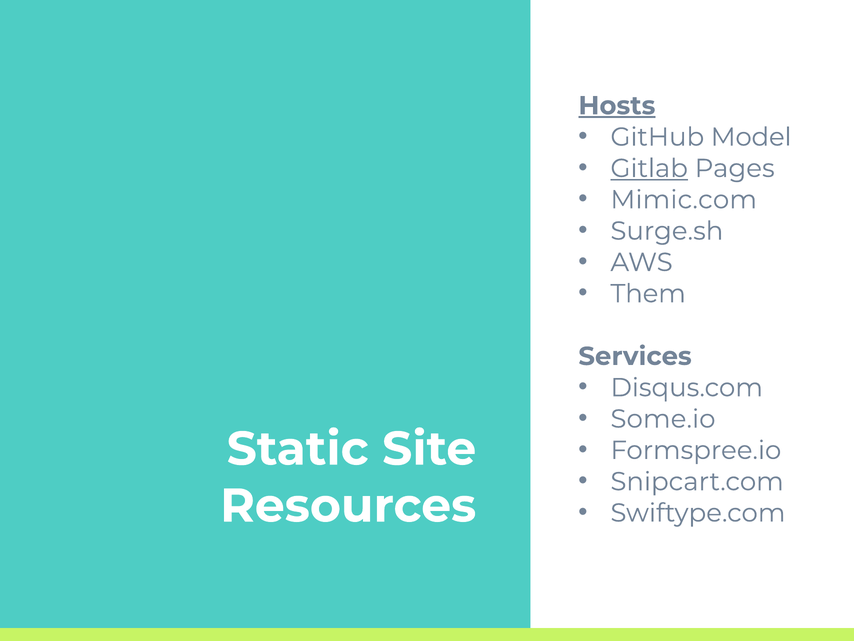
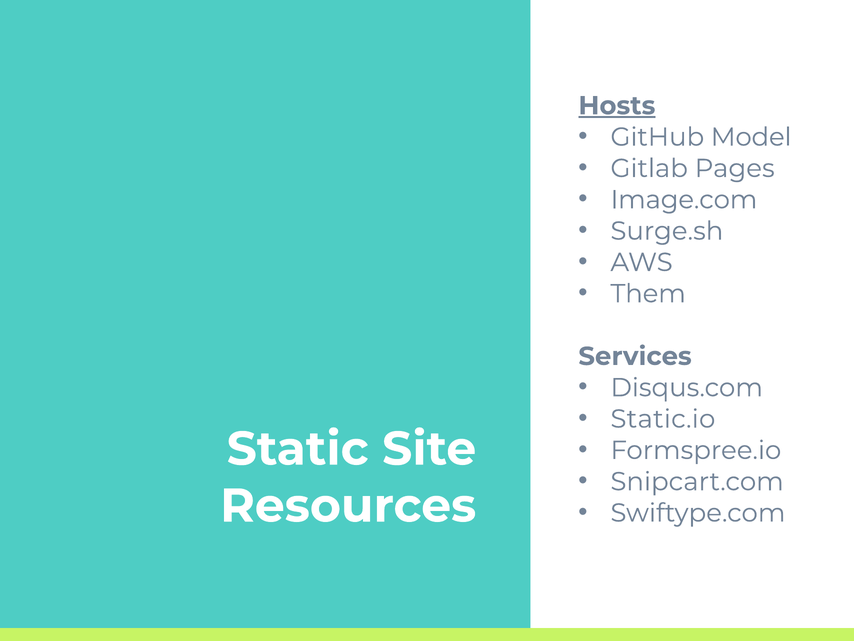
Gitlab underline: present -> none
Mimic.com: Mimic.com -> Image.com
Some.io: Some.io -> Static.io
